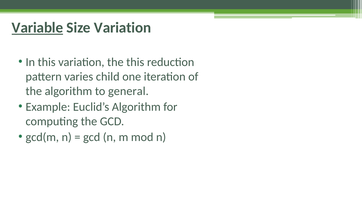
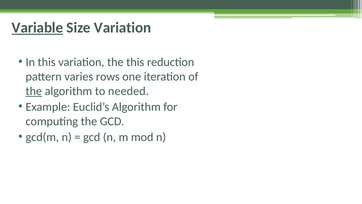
child: child -> rows
the at (34, 91) underline: none -> present
general: general -> needed
